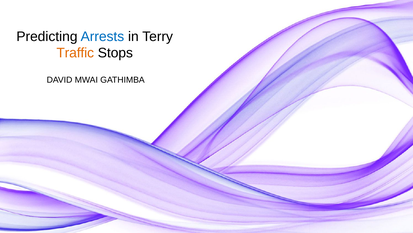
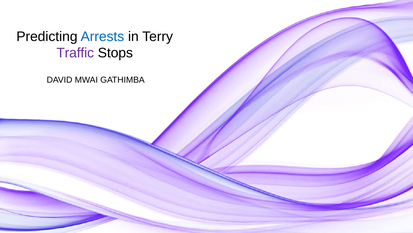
Traffic colour: orange -> purple
